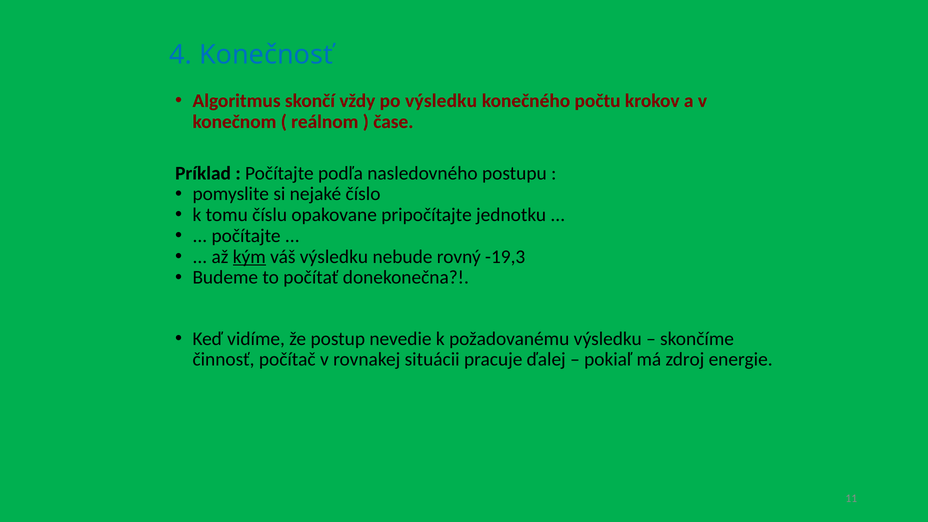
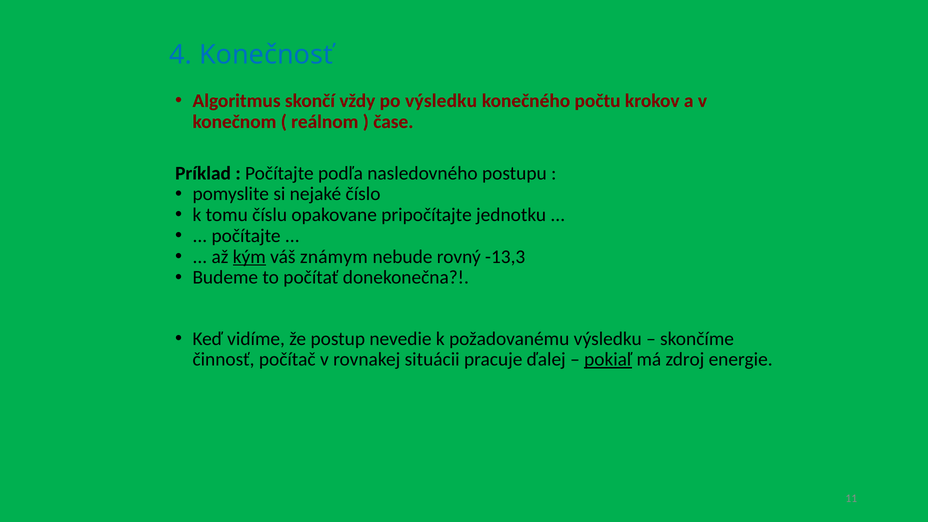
váš výsledku: výsledku -> známym
-19,3: -19,3 -> -13,3
pokiaľ underline: none -> present
